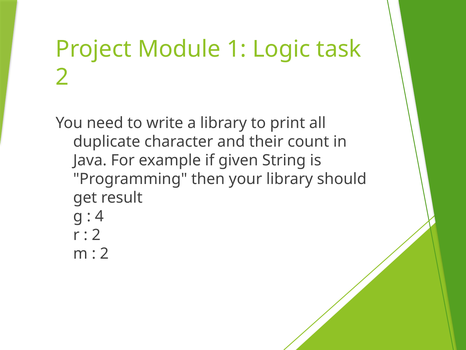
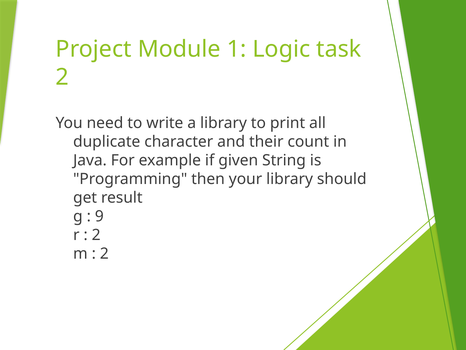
4: 4 -> 9
